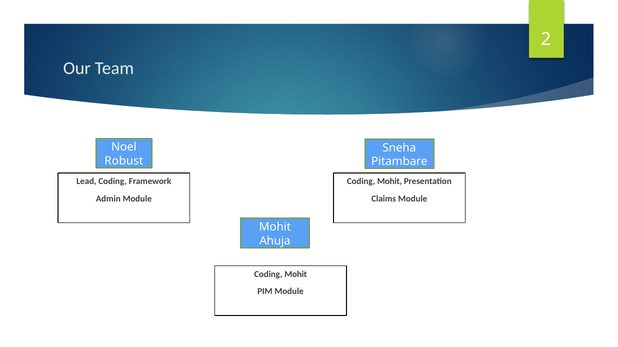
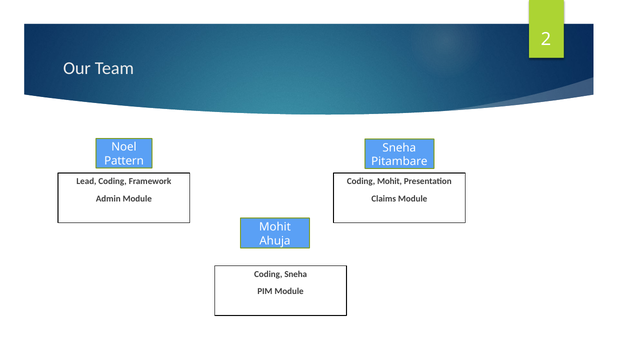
Robust: Robust -> Pattern
Mohit at (296, 275): Mohit -> Sneha
